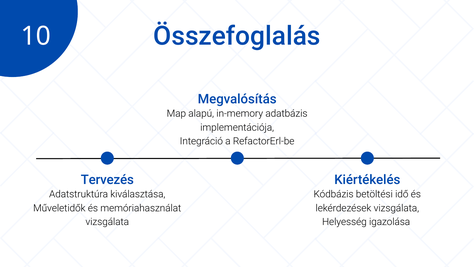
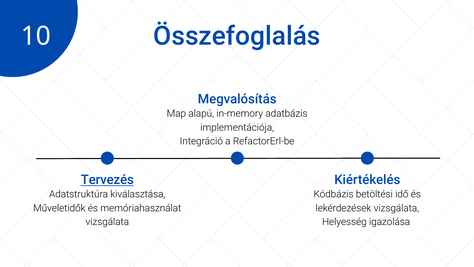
Tervezés underline: none -> present
